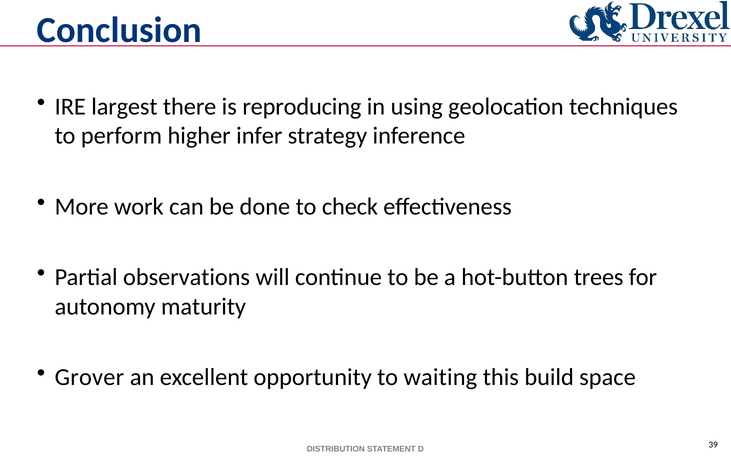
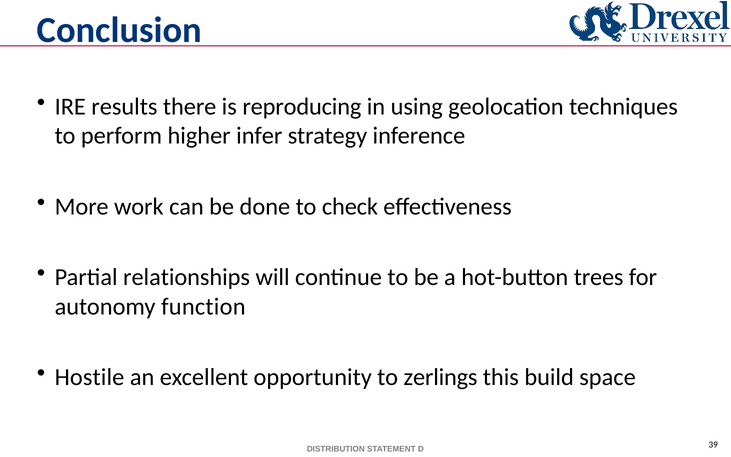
largest: largest -> results
observations: observations -> relationships
maturity: maturity -> function
Grover: Grover -> Hostile
waiting: waiting -> zerlings
